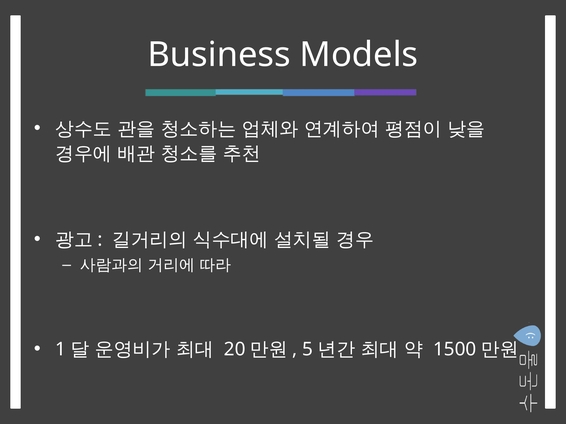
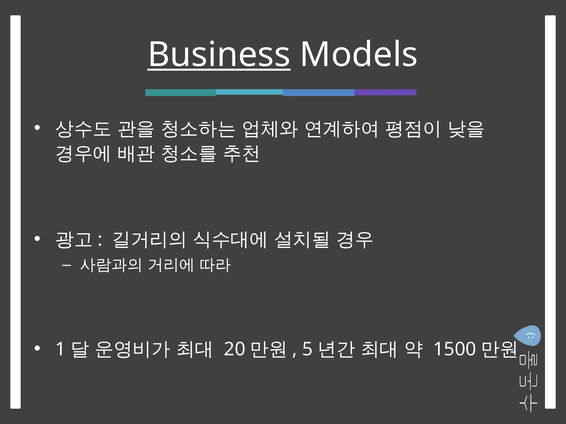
Business underline: none -> present
